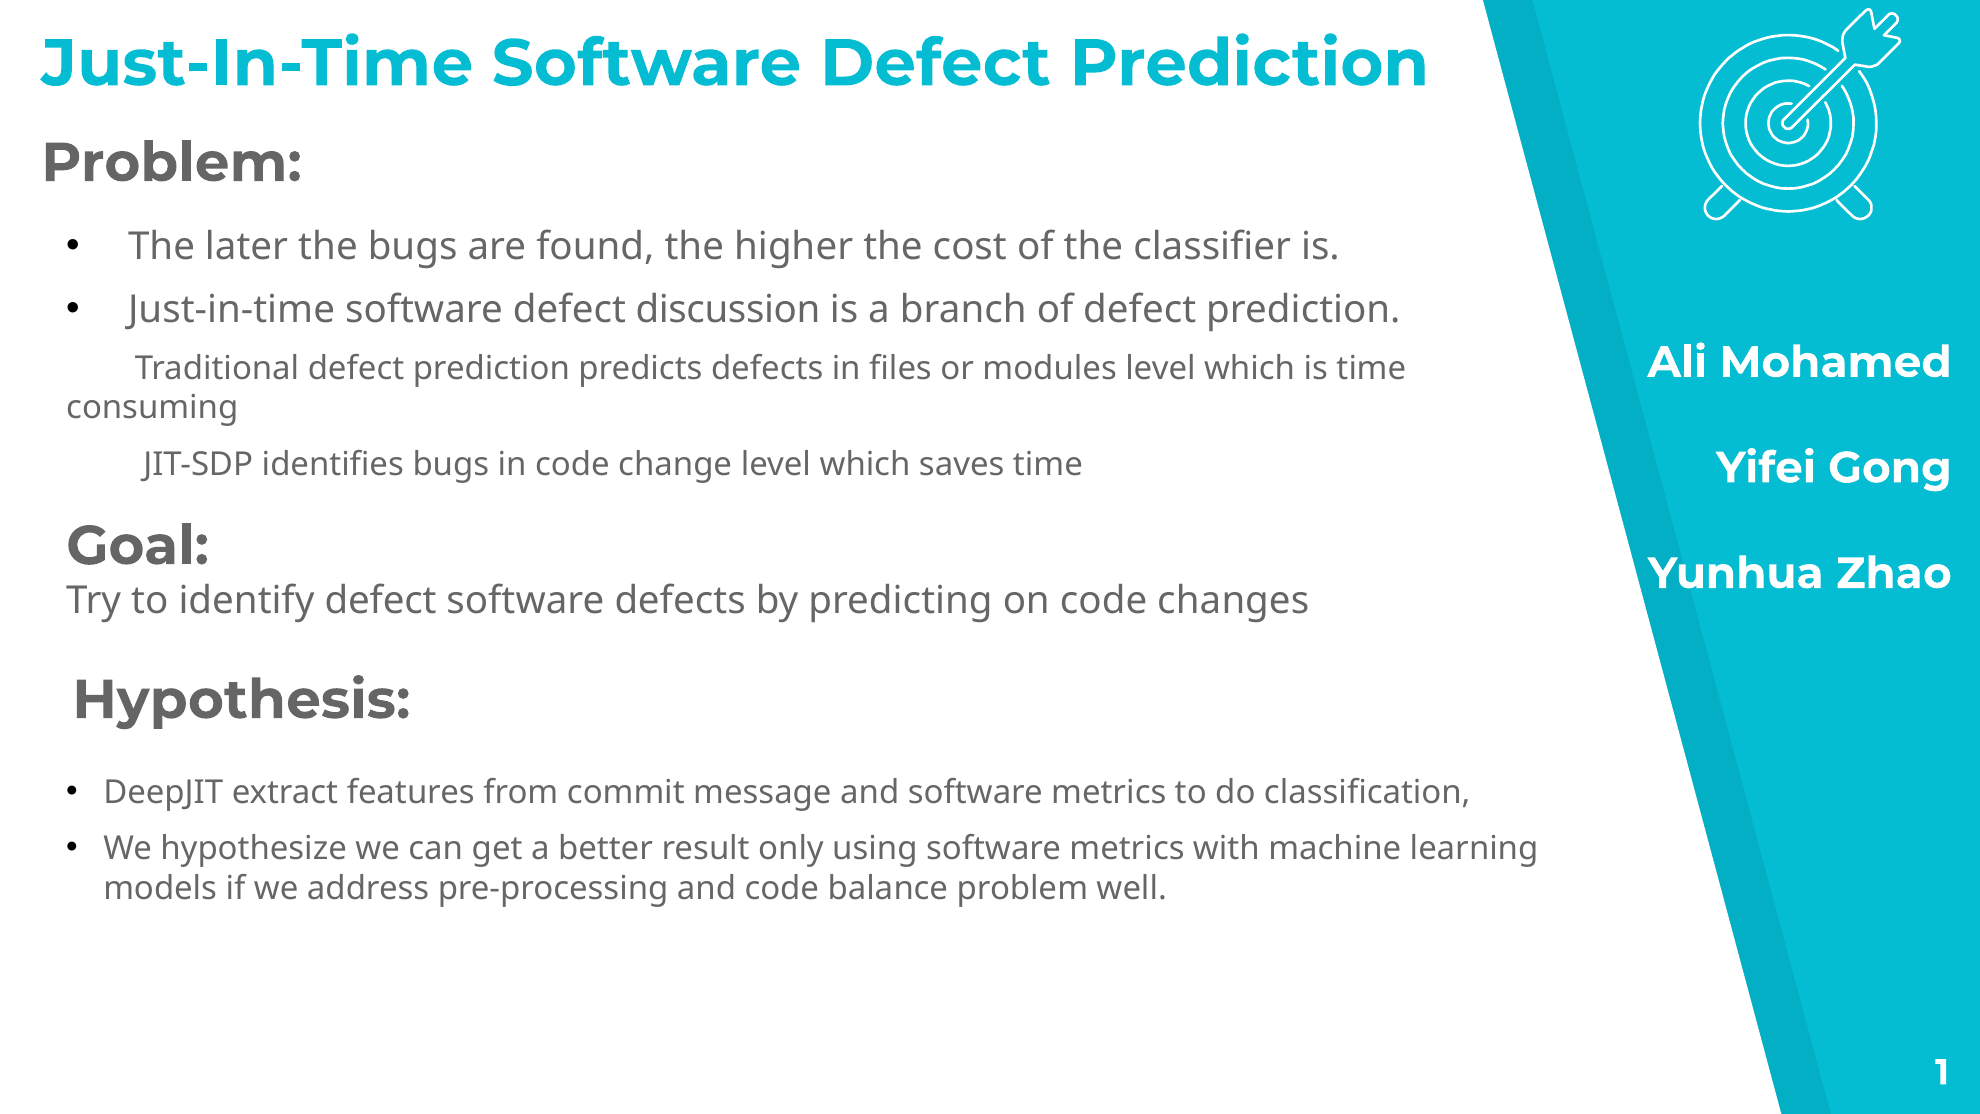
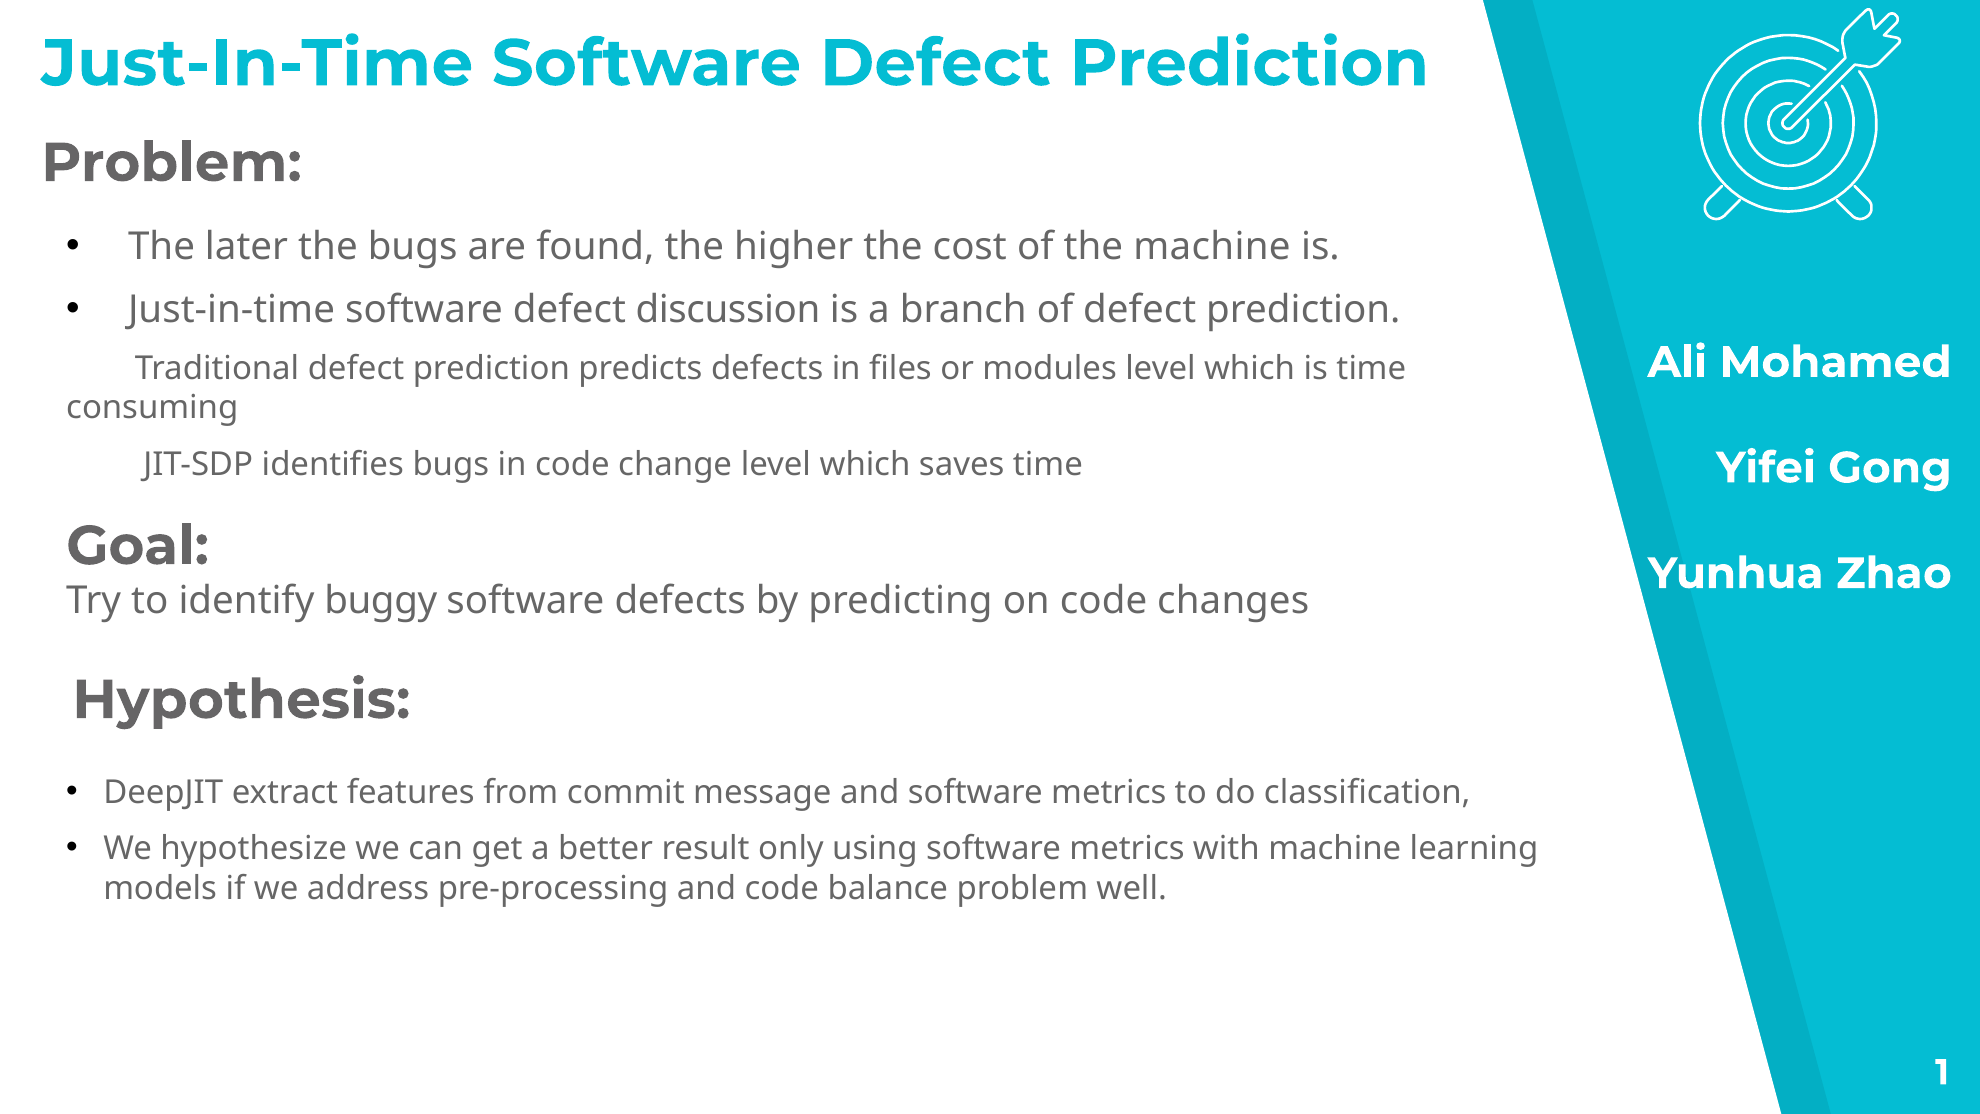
the classifier: classifier -> machine
identify defect: defect -> buggy
